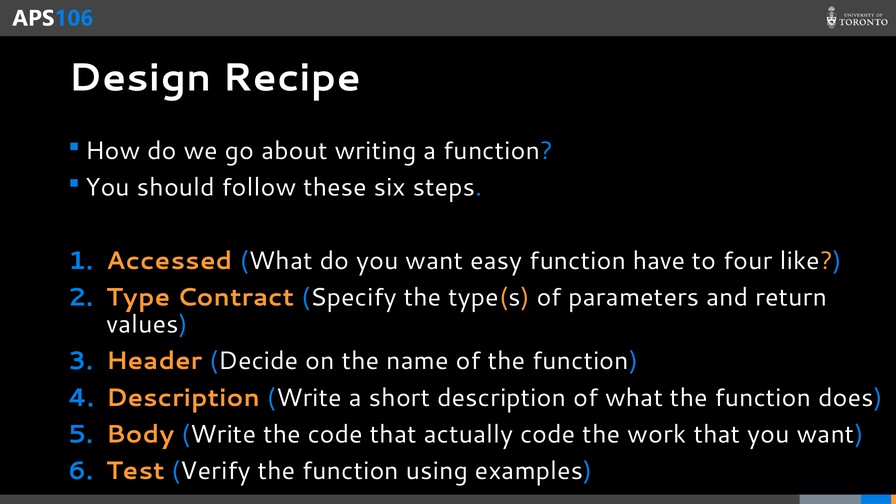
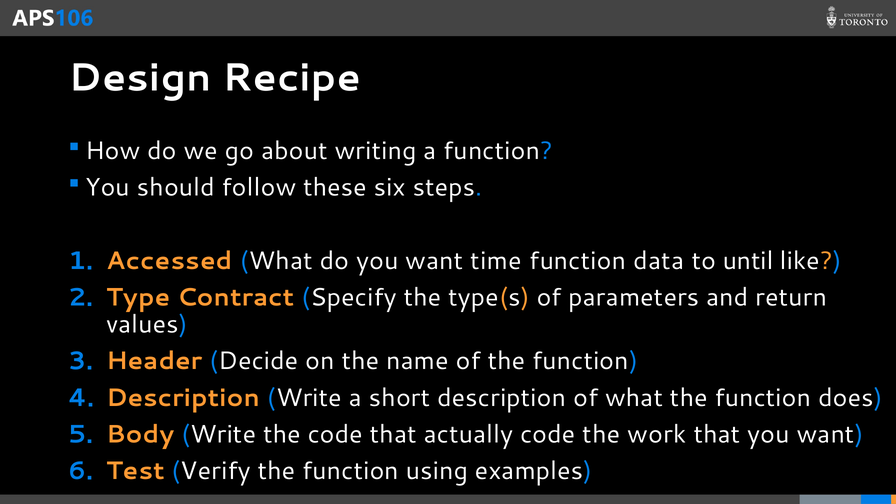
easy: easy -> time
have: have -> data
four: four -> until
